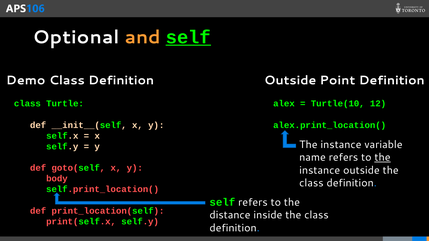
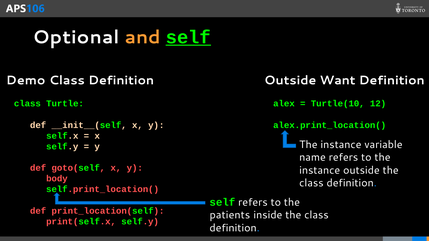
Point: Point -> Want
the at (383, 158) underline: present -> none
distance: distance -> patients
